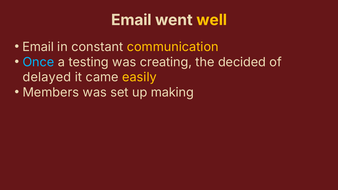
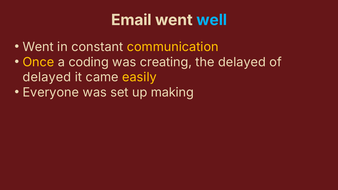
well colour: yellow -> light blue
Email at (38, 47): Email -> Went
Once colour: light blue -> yellow
testing: testing -> coding
the decided: decided -> delayed
Members: Members -> Everyone
